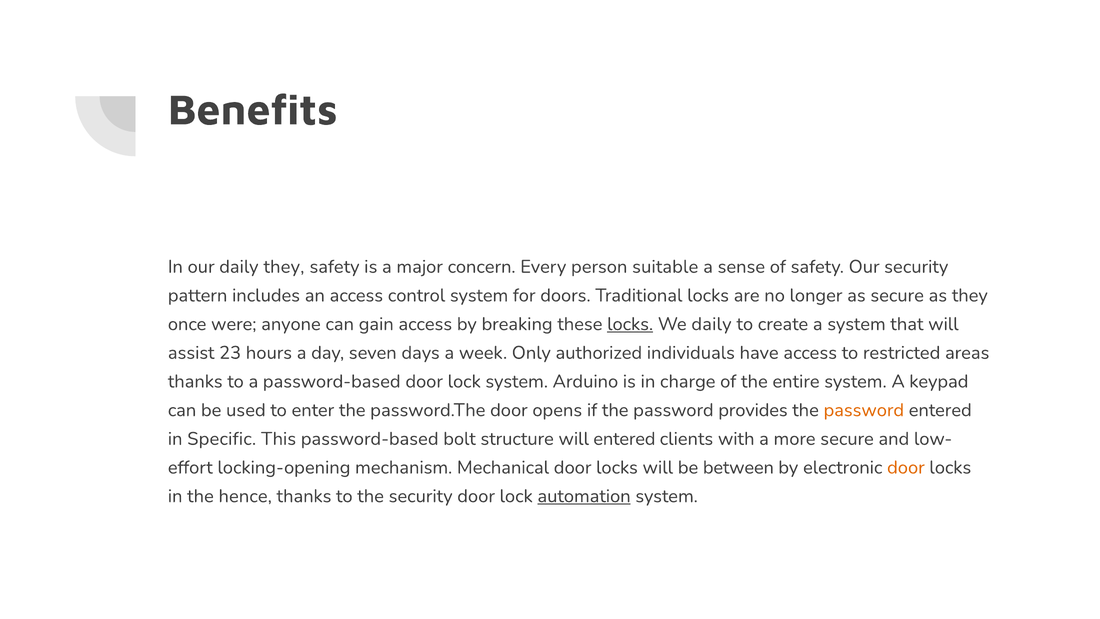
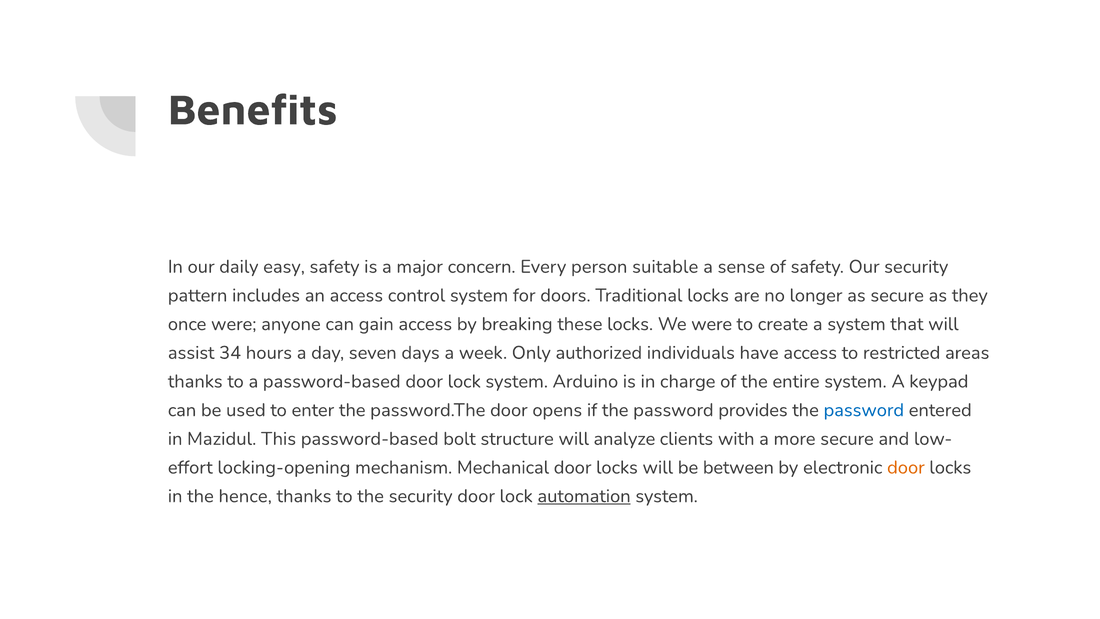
daily they: they -> easy
locks at (630, 324) underline: present -> none
We daily: daily -> were
23: 23 -> 34
password at (864, 410) colour: orange -> blue
Specific: Specific -> Mazidul
will entered: entered -> analyze
